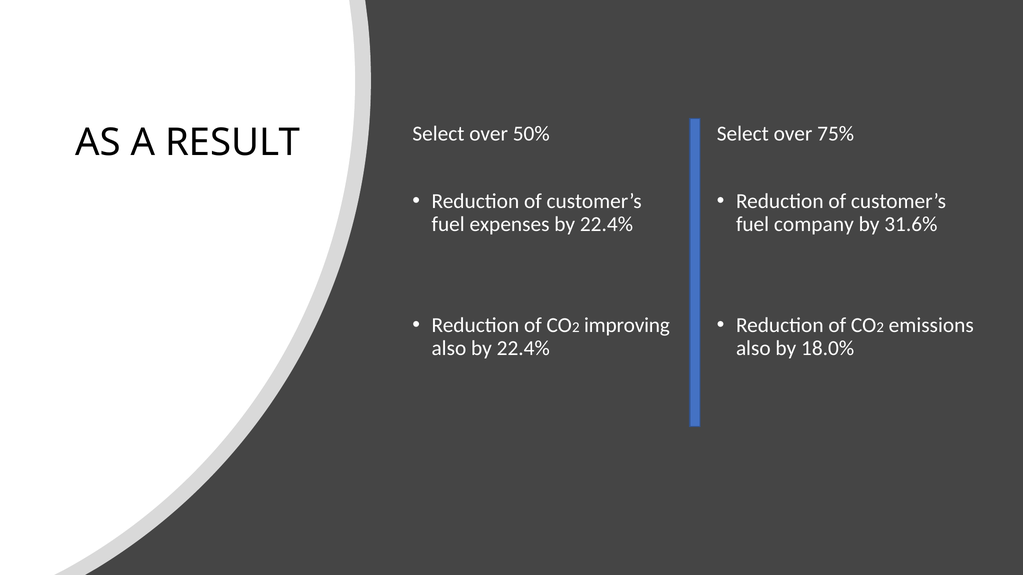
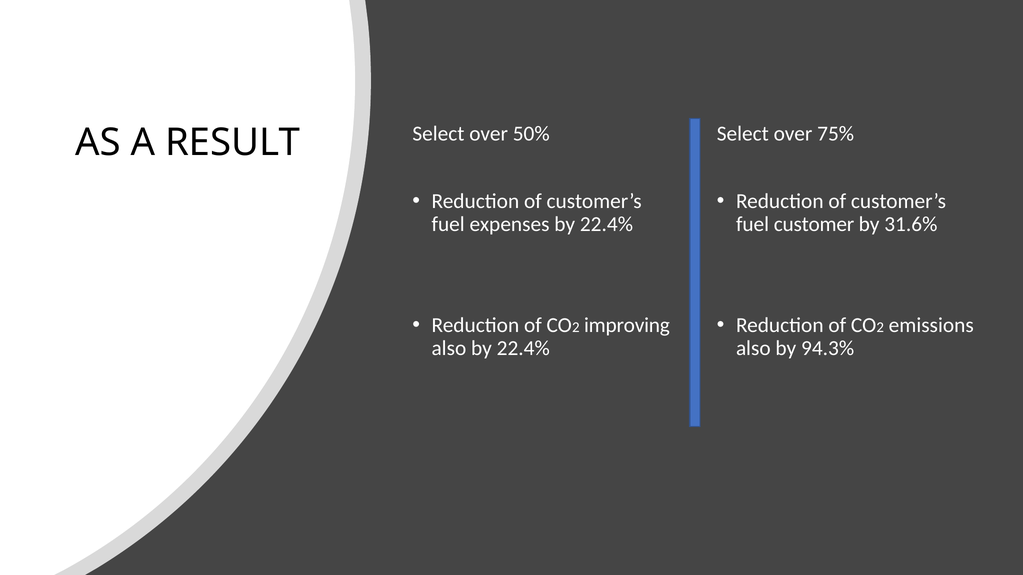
company: company -> customer
18.0%: 18.0% -> 94.3%
